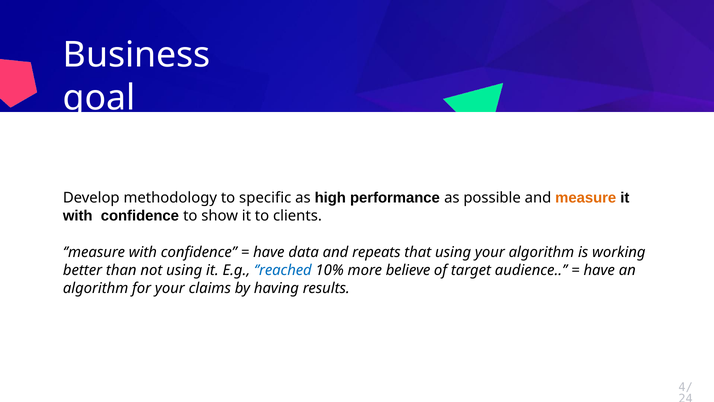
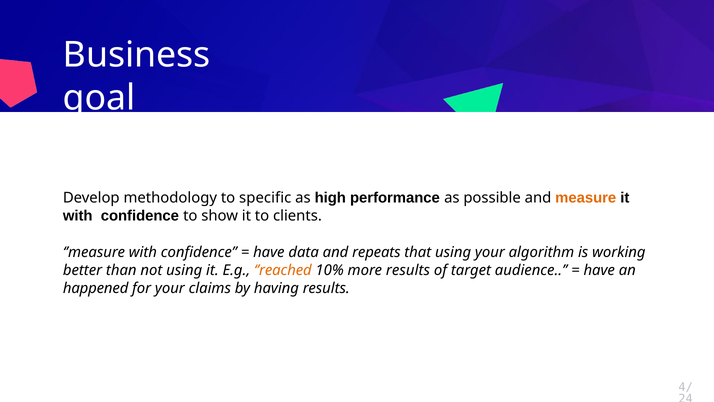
’reached colour: blue -> orange
more believe: believe -> results
algorithm at (96, 288): algorithm -> happened
